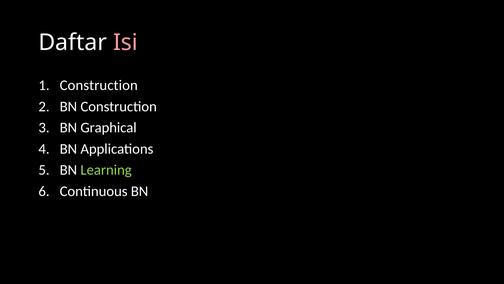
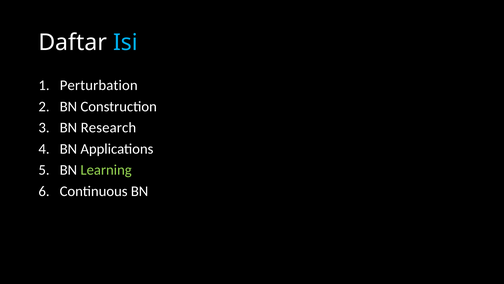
Isi colour: pink -> light blue
Construction at (99, 85): Construction -> Perturbation
Graphical: Graphical -> Research
